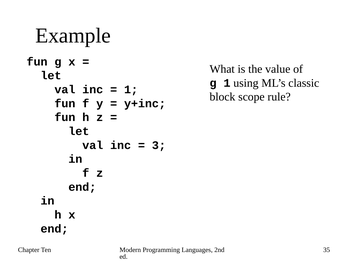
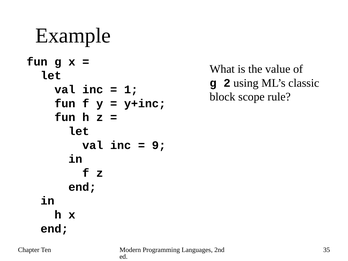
g 1: 1 -> 2
3: 3 -> 9
